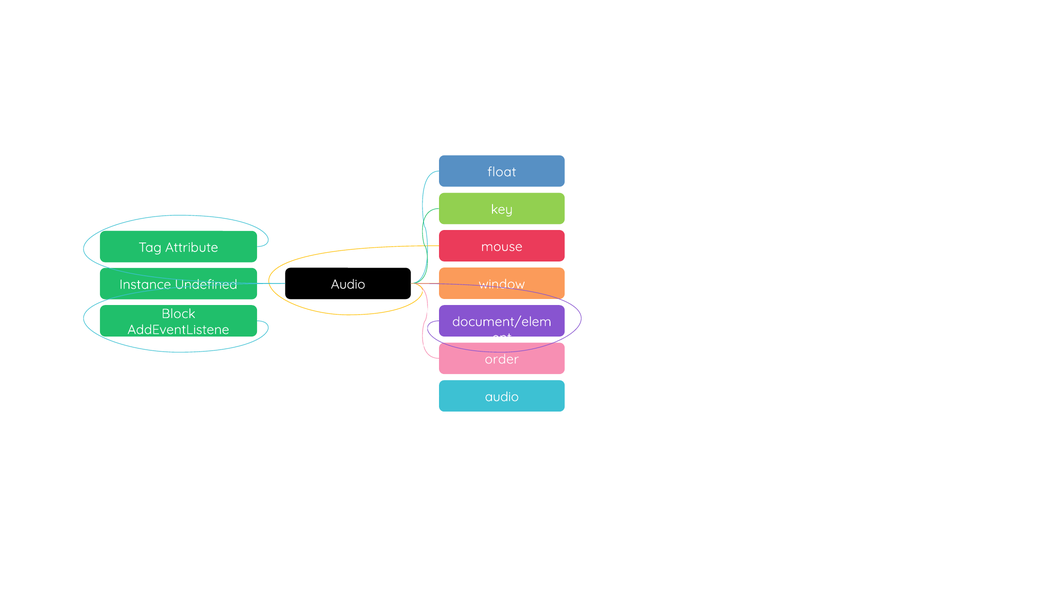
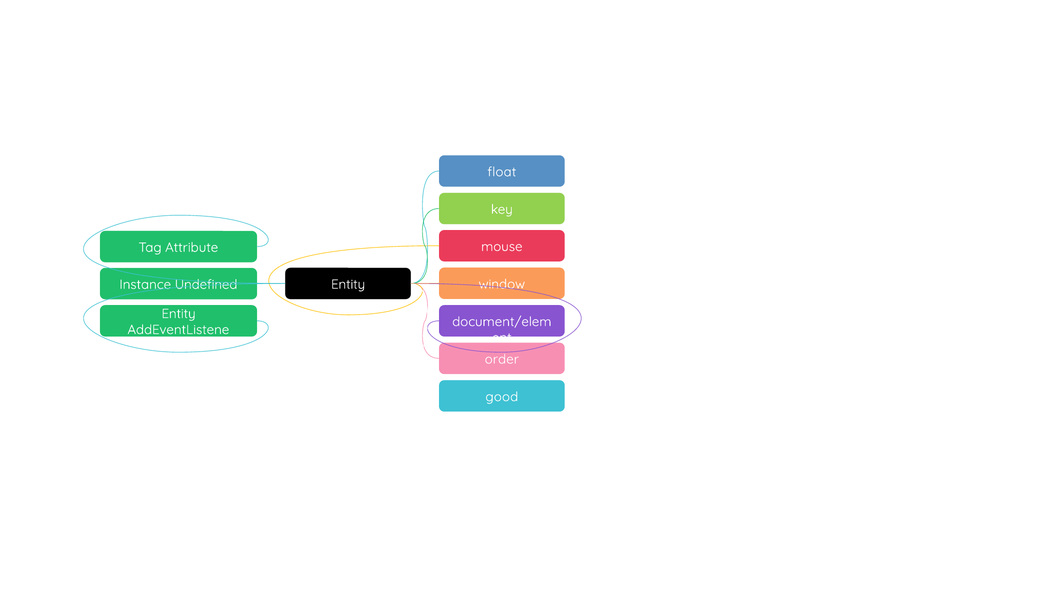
Audio at (348, 285): Audio -> Entity
Block at (178, 314): Block -> Entity
audio at (502, 397): audio -> good
